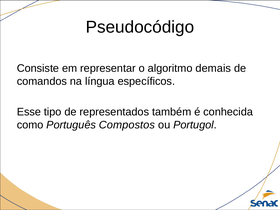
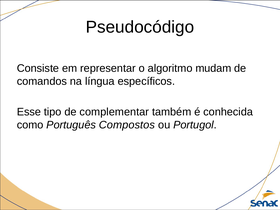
demais: demais -> mudam
representados: representados -> complementar
